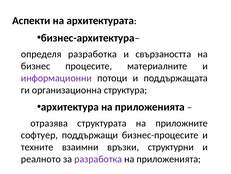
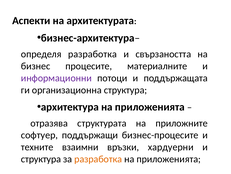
структурни: структурни -> хардуерни
реалното at (41, 158): реалното -> структура
разработка at (98, 158) colour: purple -> orange
